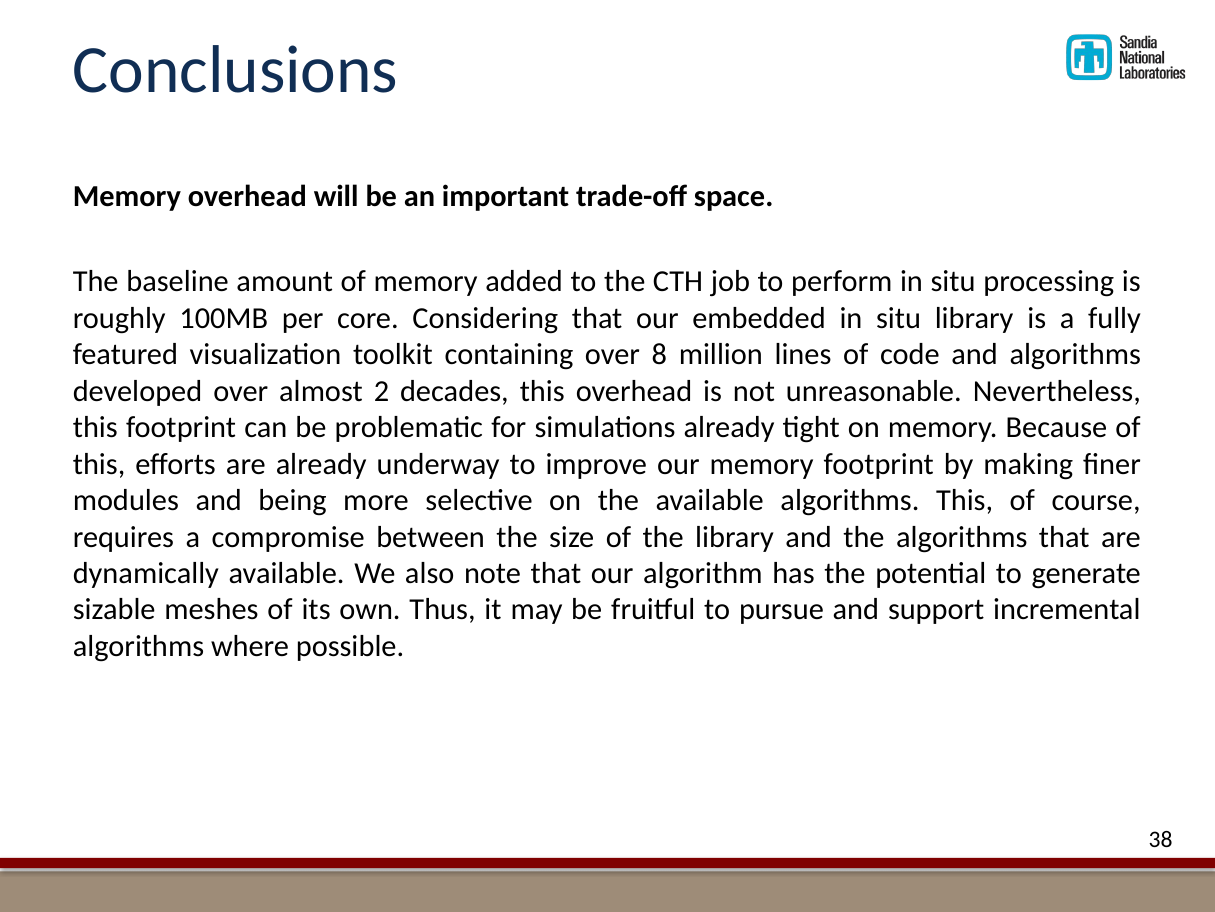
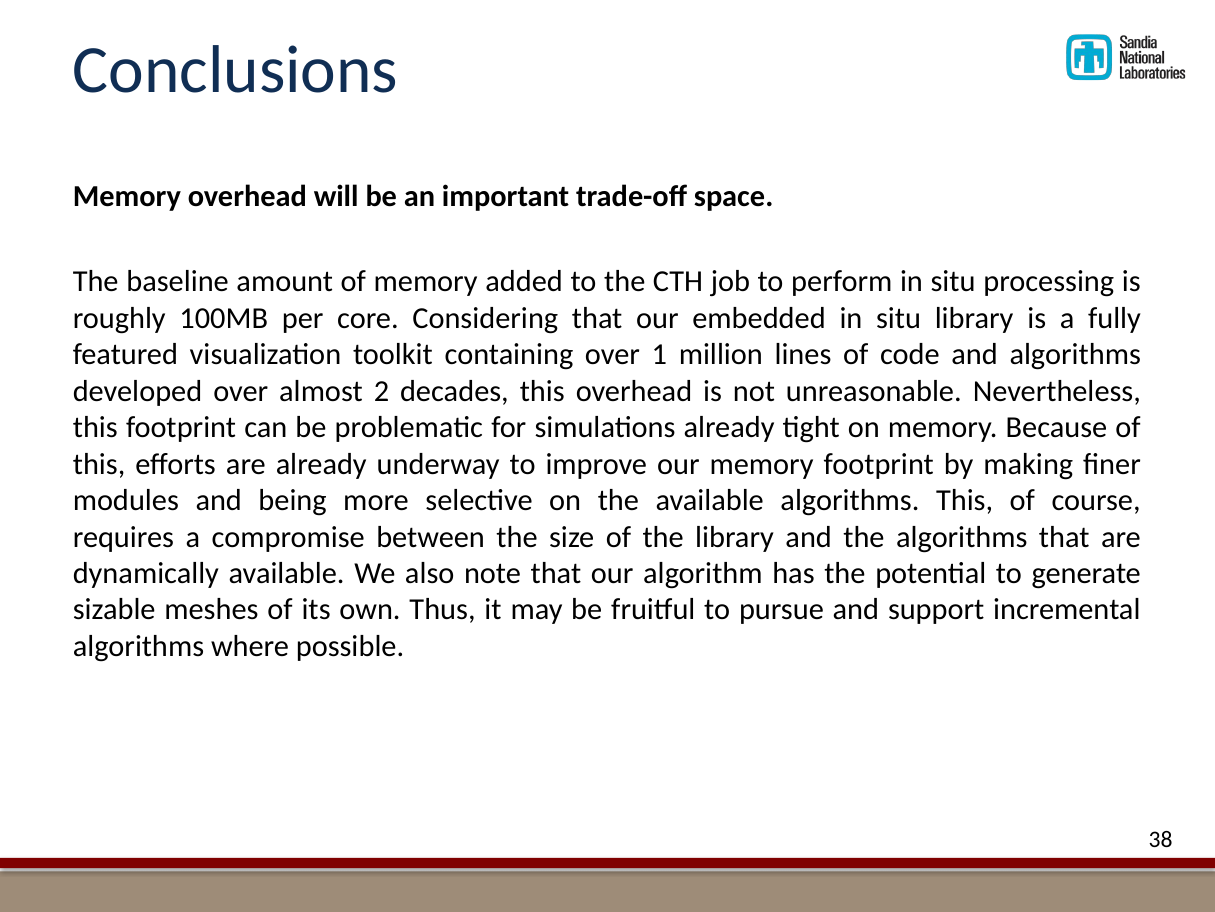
8: 8 -> 1
